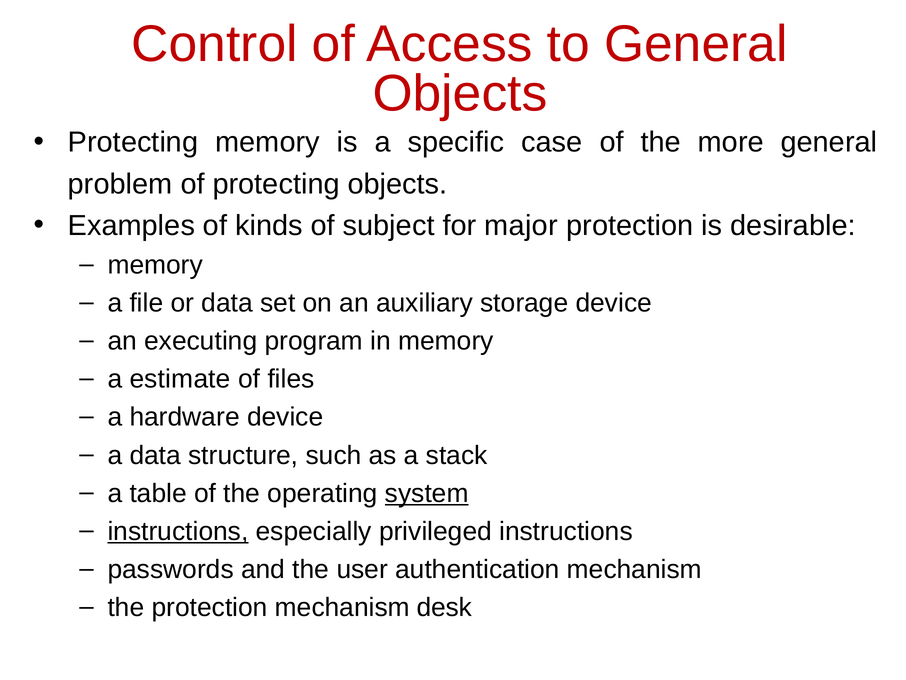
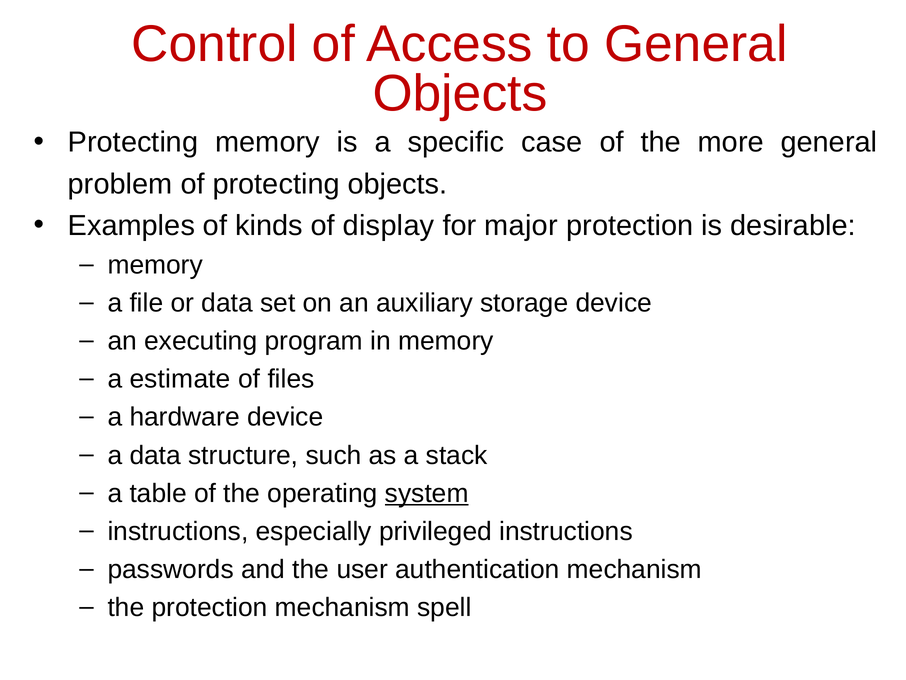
subject: subject -> display
instructions at (178, 531) underline: present -> none
desk: desk -> spell
